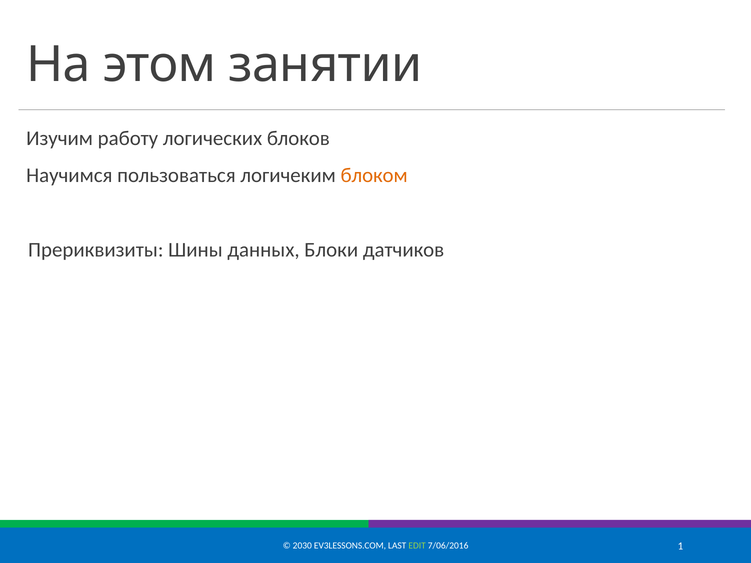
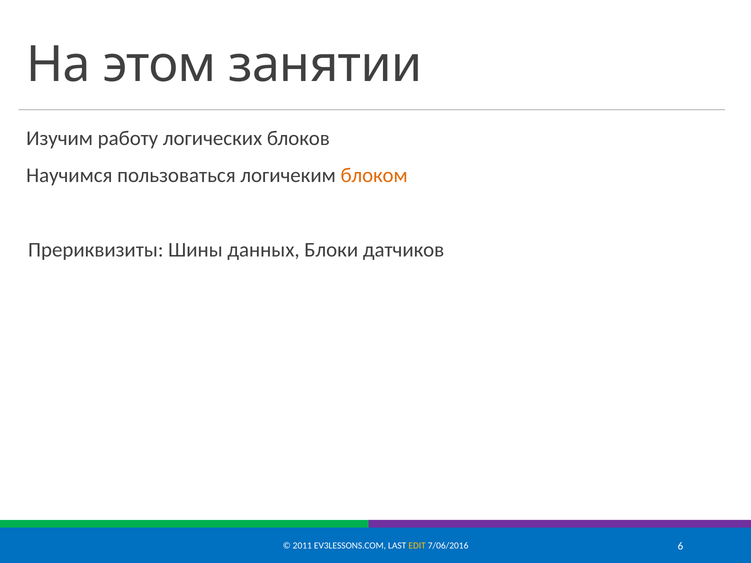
2030: 2030 -> 2011
EDIT colour: light green -> yellow
1: 1 -> 6
